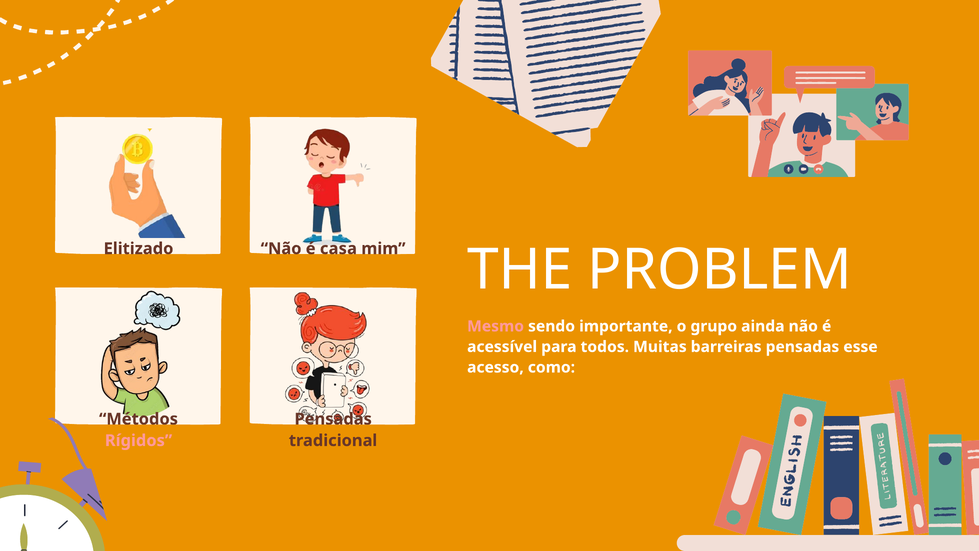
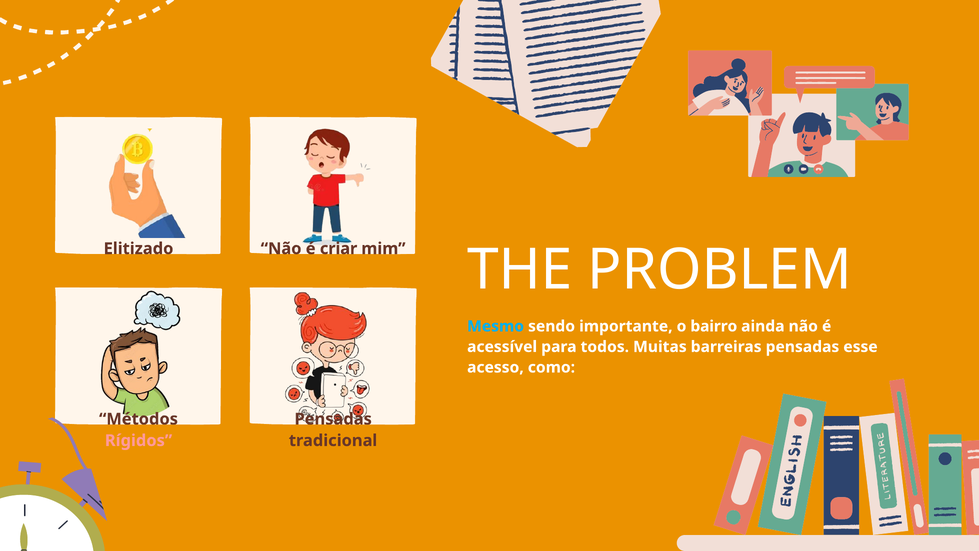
casa: casa -> criar
Mesmo colour: pink -> light blue
grupo: grupo -> bairro
